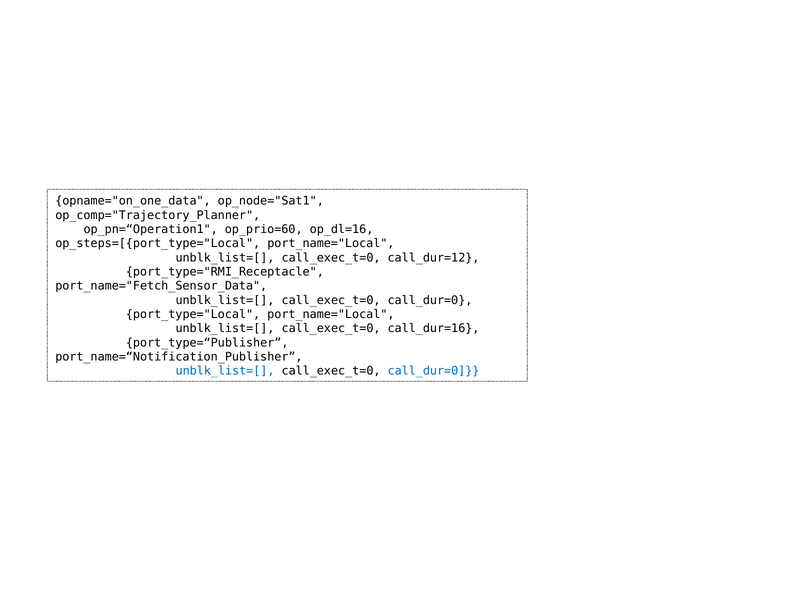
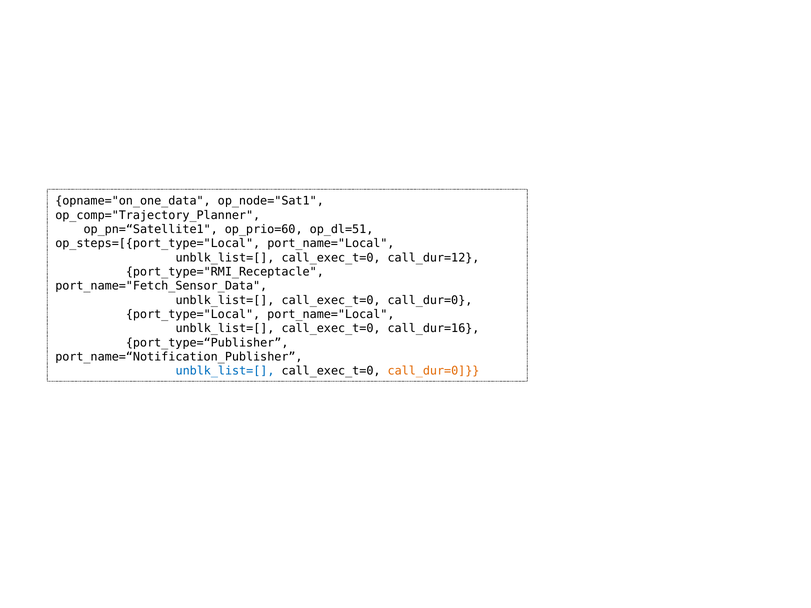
op_pn=“Operation1: op_pn=“Operation1 -> op_pn=“Satellite1
op_dl=16: op_dl=16 -> op_dl=51
call_dur=0 at (434, 371) colour: blue -> orange
